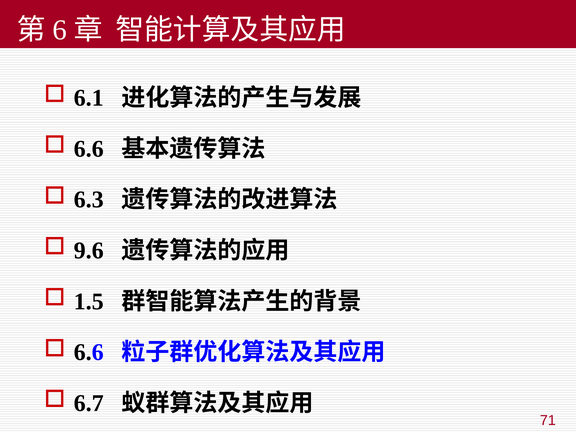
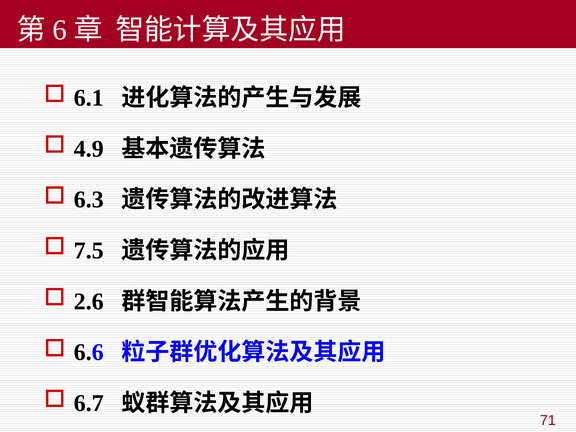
6.6 at (89, 149): 6.6 -> 4.9
9.6: 9.6 -> 7.5
1.5: 1.5 -> 2.6
